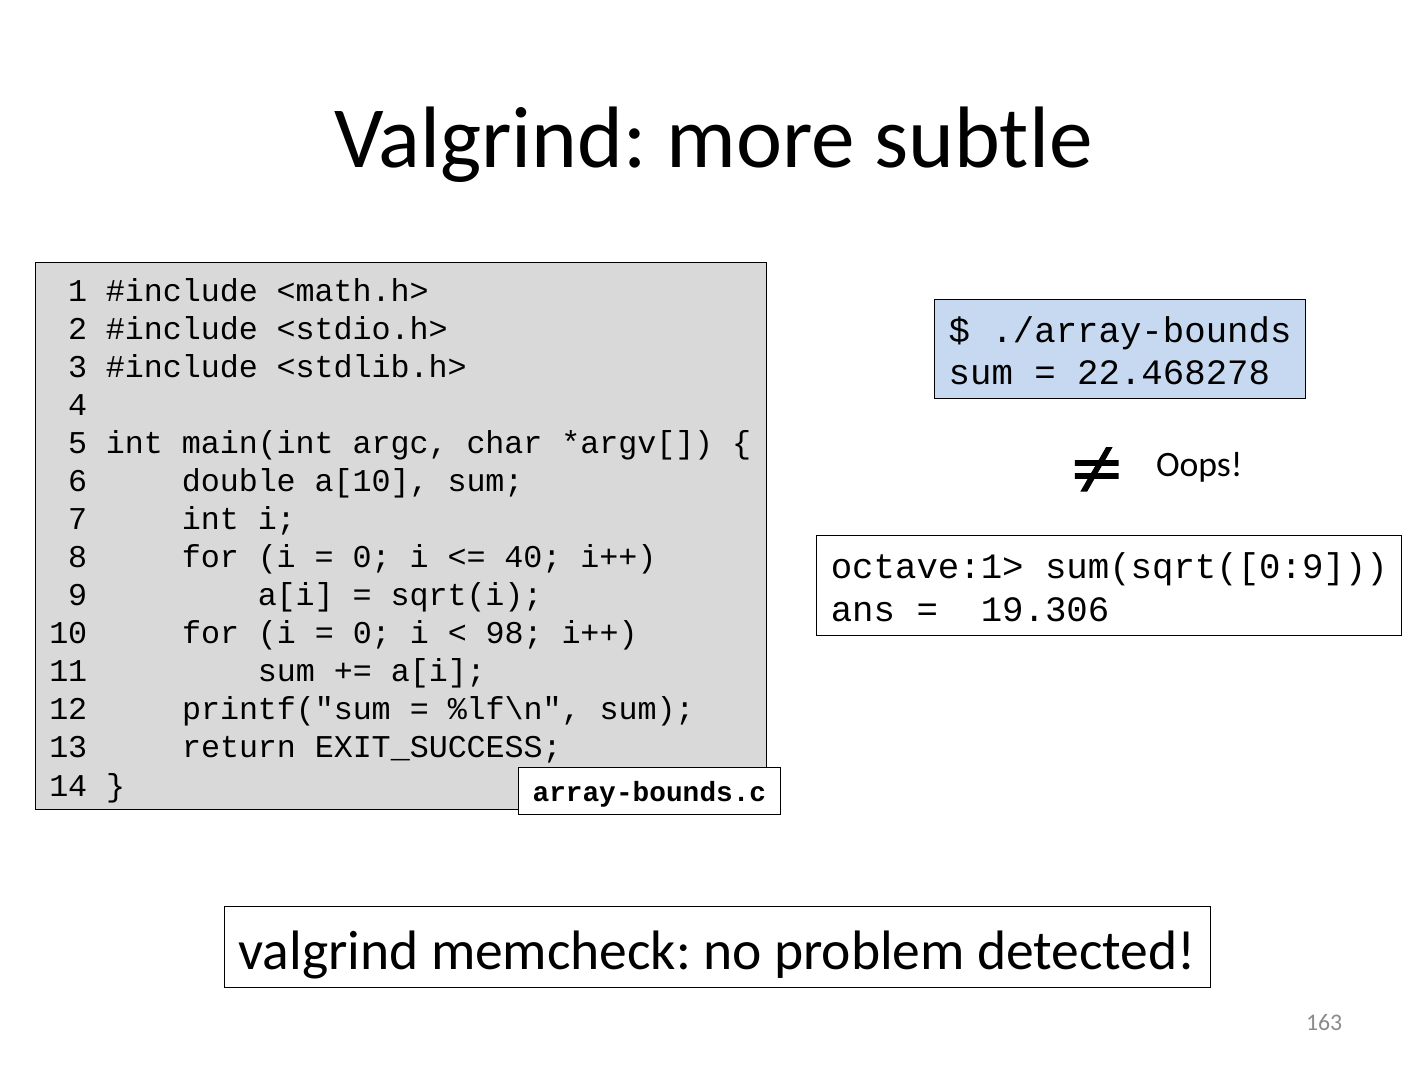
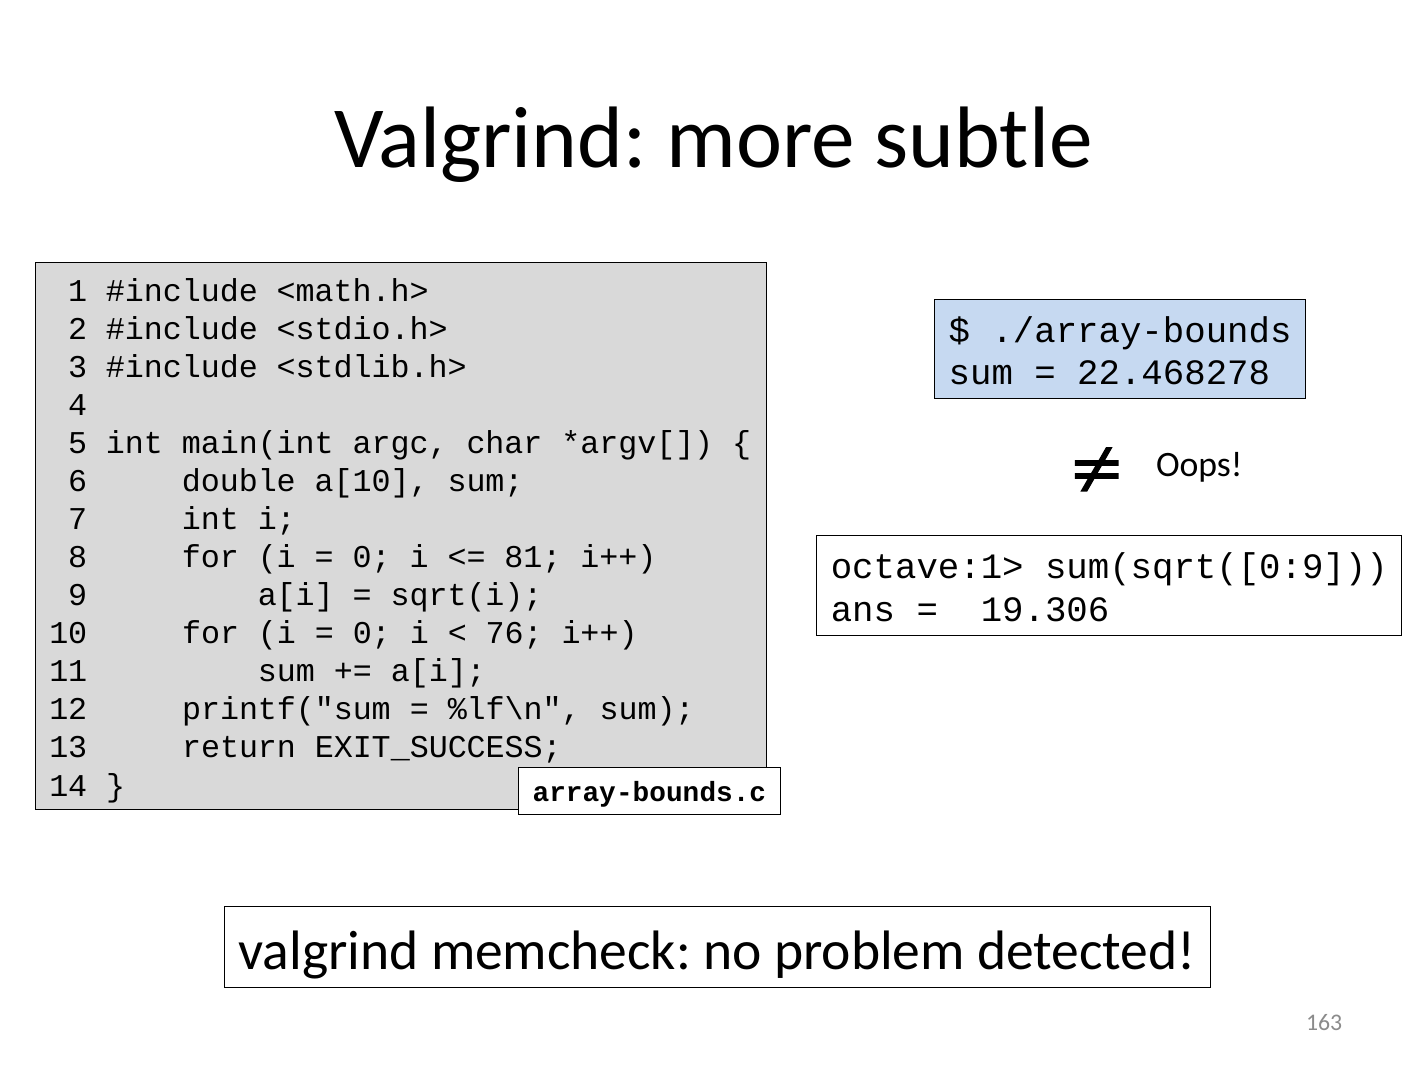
40: 40 -> 81
98: 98 -> 76
